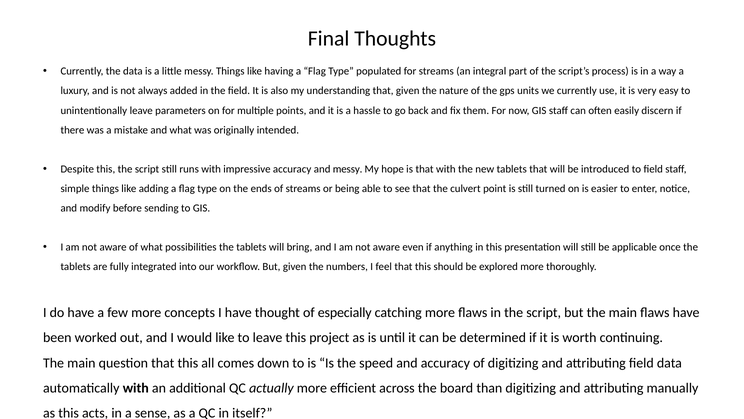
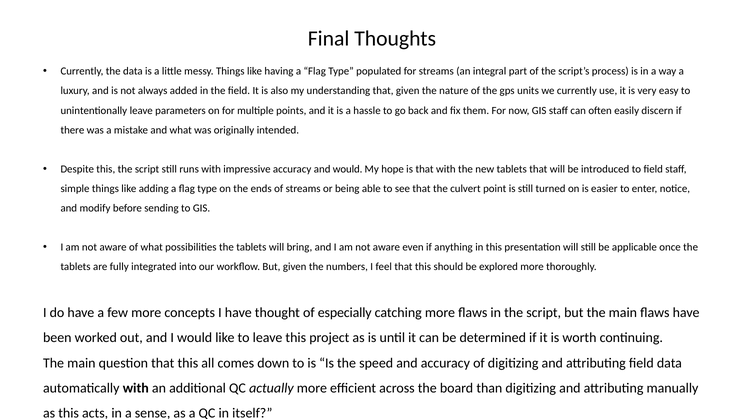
and messy: messy -> would
